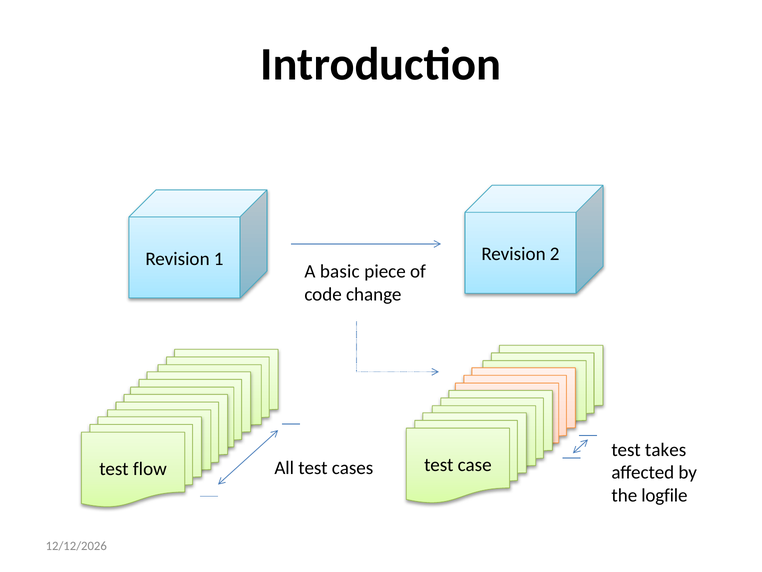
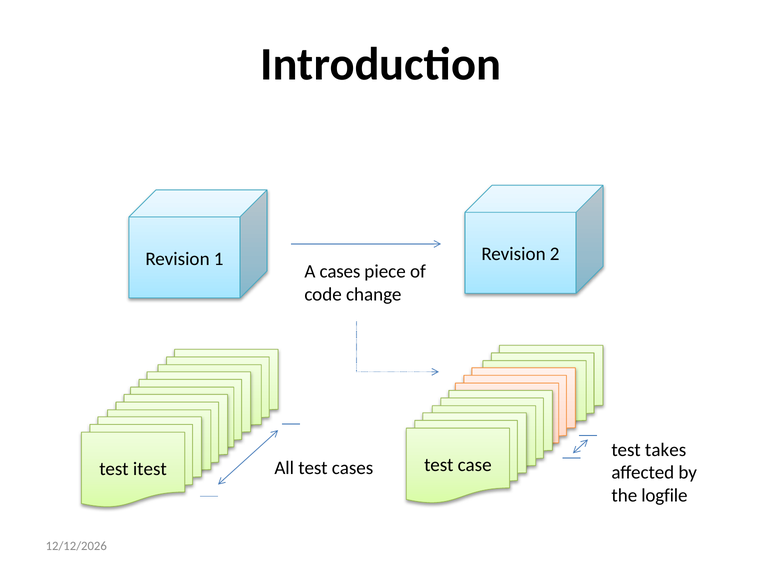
A basic: basic -> cases
flow: flow -> itest
